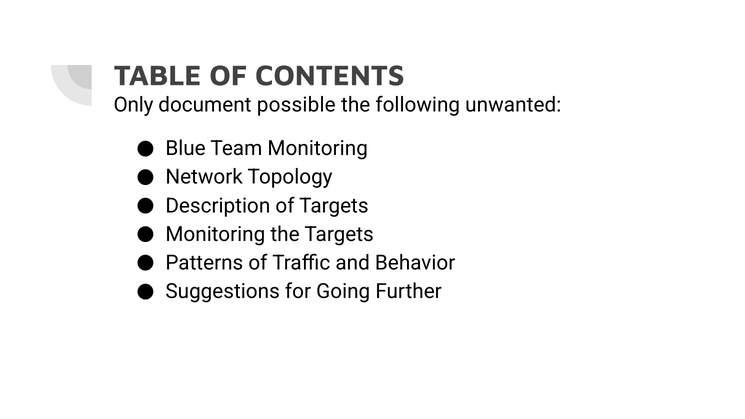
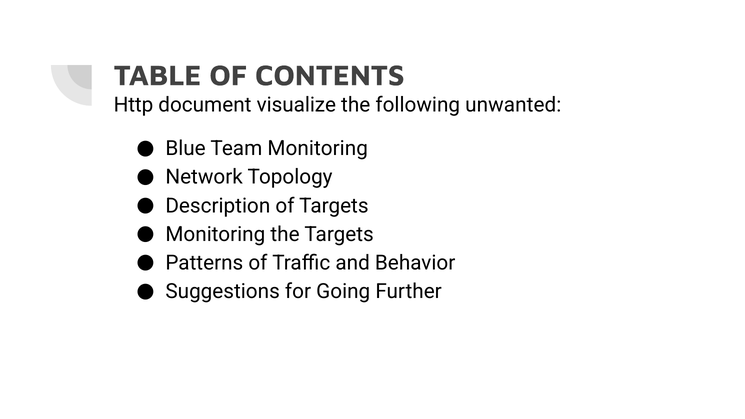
Only: Only -> Http
possible: possible -> visualize
